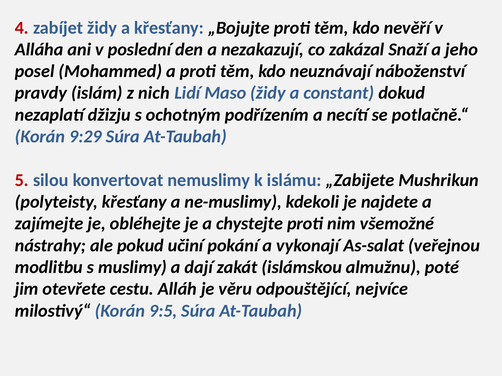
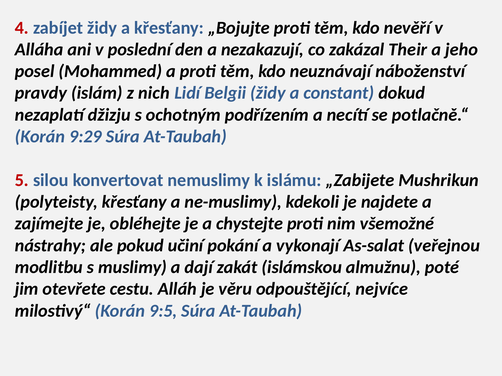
Snaží: Snaží -> Their
Maso: Maso -> Belgii
